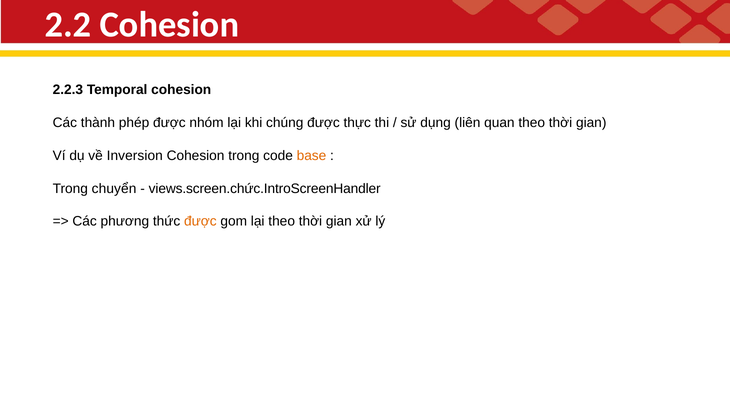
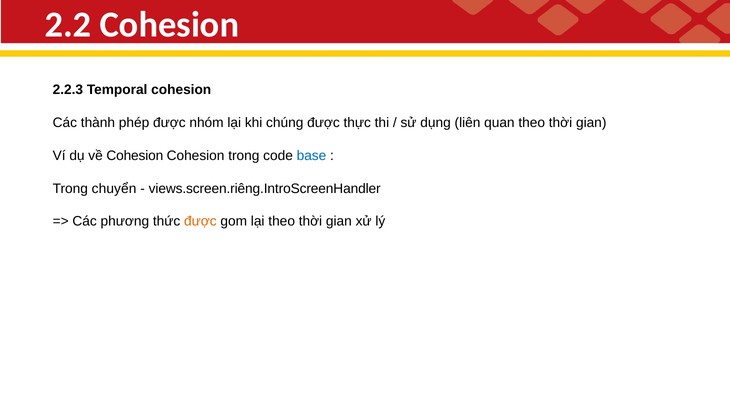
về Inversion: Inversion -> Cohesion
base colour: orange -> blue
views.screen.chức.IntroScreenHandler: views.screen.chức.IntroScreenHandler -> views.screen.riêng.IntroScreenHandler
